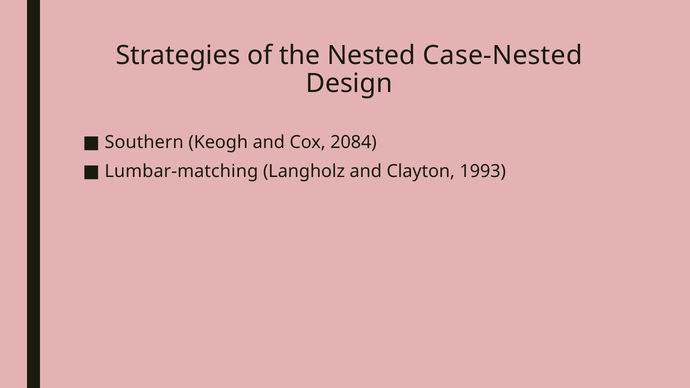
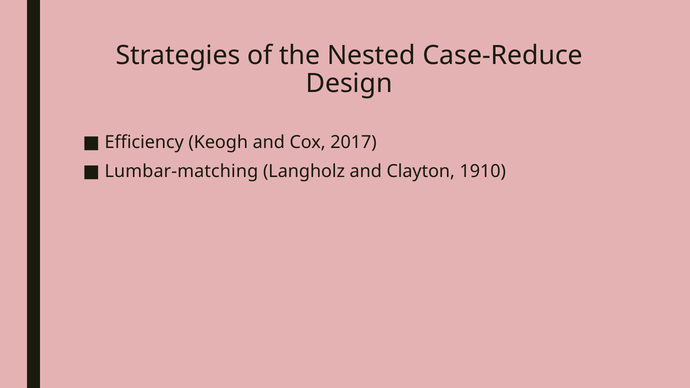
Case-Nested: Case-Nested -> Case-Reduce
Southern: Southern -> Efficiency
2084: 2084 -> 2017
1993: 1993 -> 1910
